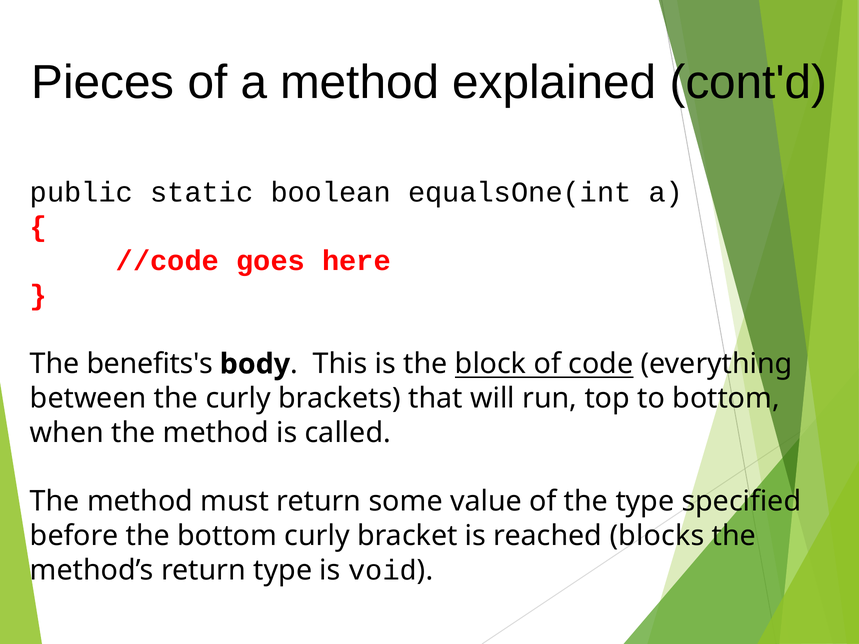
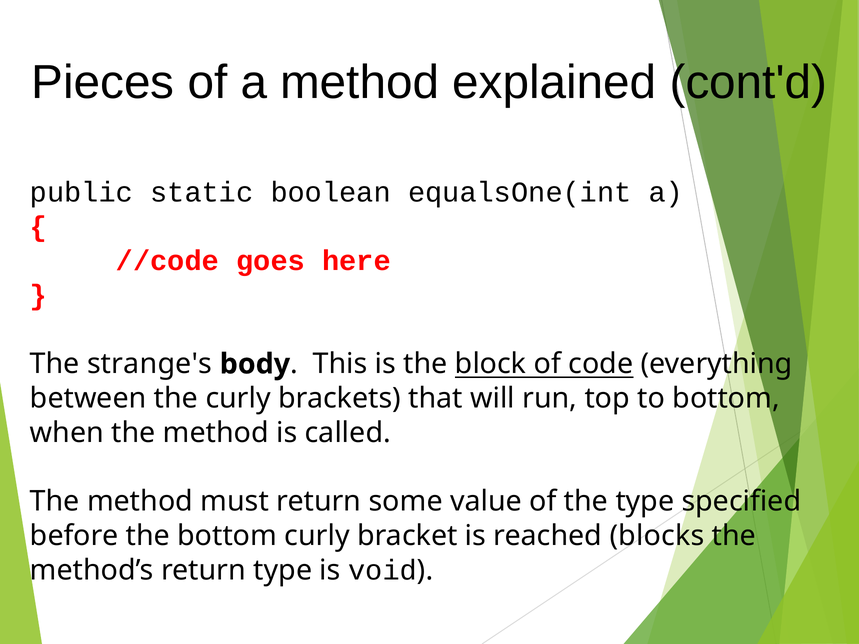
benefits's: benefits's -> strange's
